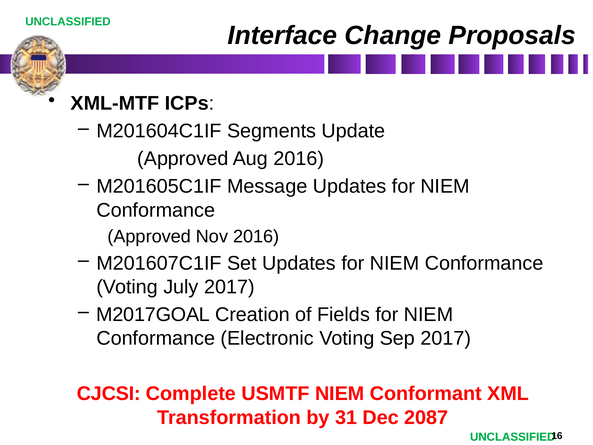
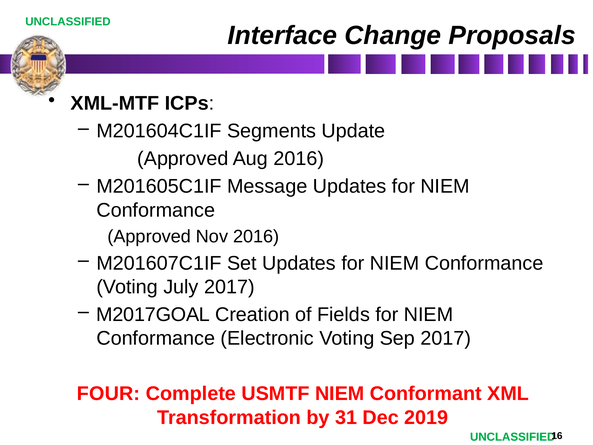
CJCSI: CJCSI -> FOUR
2087: 2087 -> 2019
